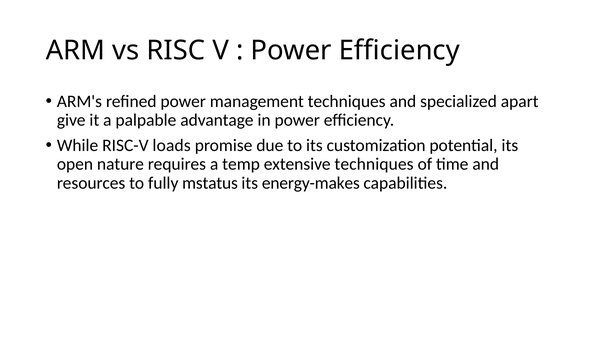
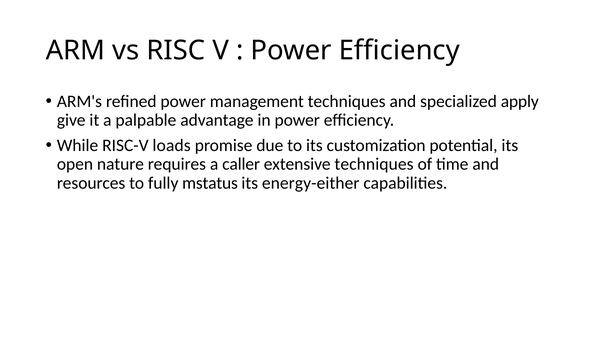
apart: apart -> apply
temp: temp -> caller
energy-makes: energy-makes -> energy-either
